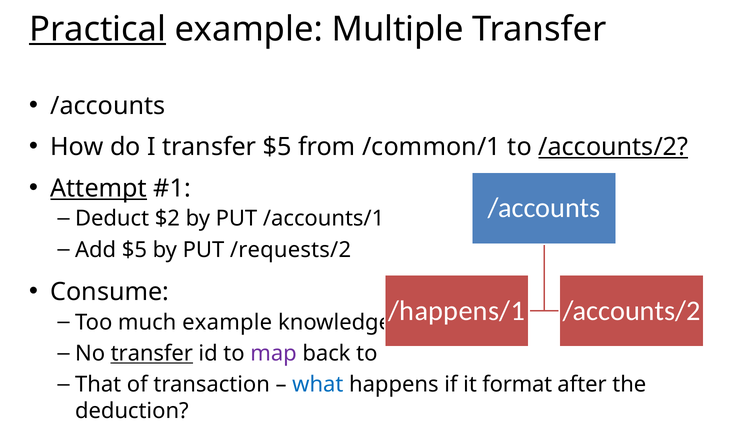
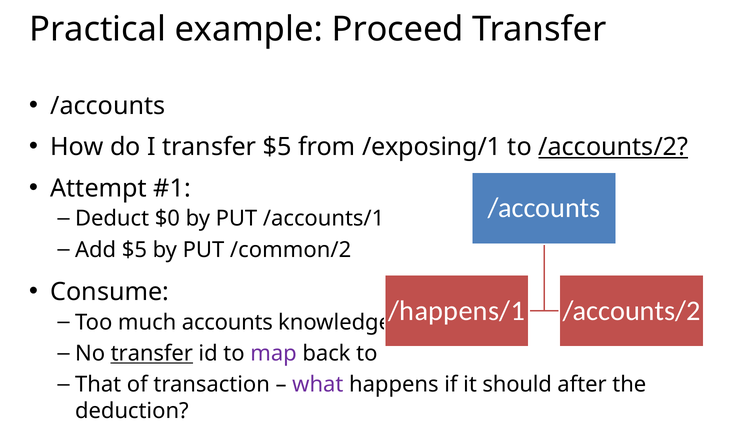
Practical underline: present -> none
Multiple: Multiple -> Proceed
/common/1: /common/1 -> /exposing/1
Attempt underline: present -> none
$2: $2 -> $0
/requests/2: /requests/2 -> /common/2
much example: example -> accounts
what colour: blue -> purple
format: format -> should
